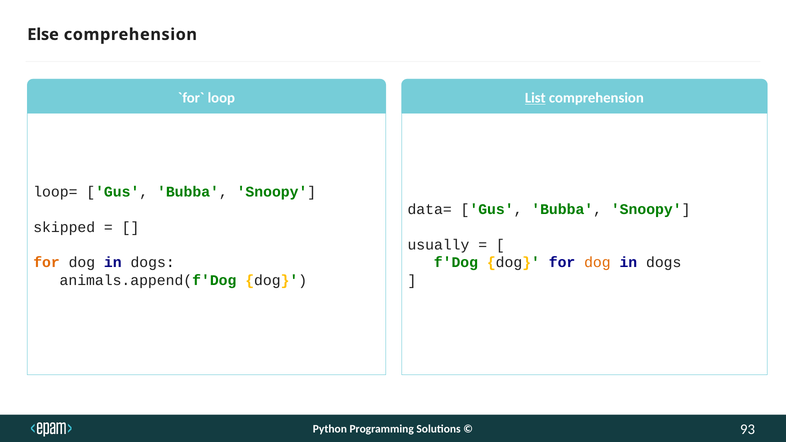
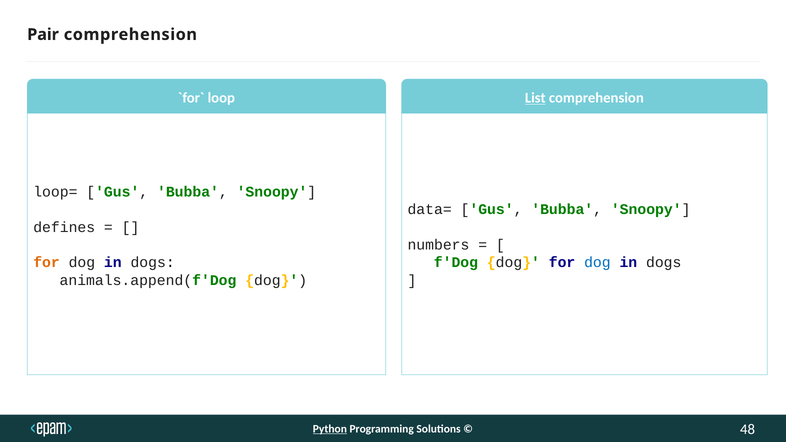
Else: Else -> Pair
skipped: skipped -> defines
usually: usually -> numbers
dog at (597, 263) colour: orange -> blue
Python at (330, 429) underline: none -> present
93: 93 -> 48
